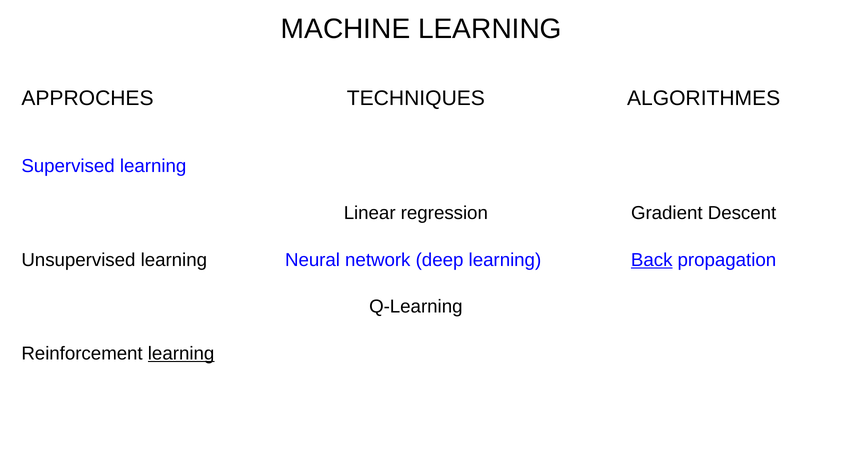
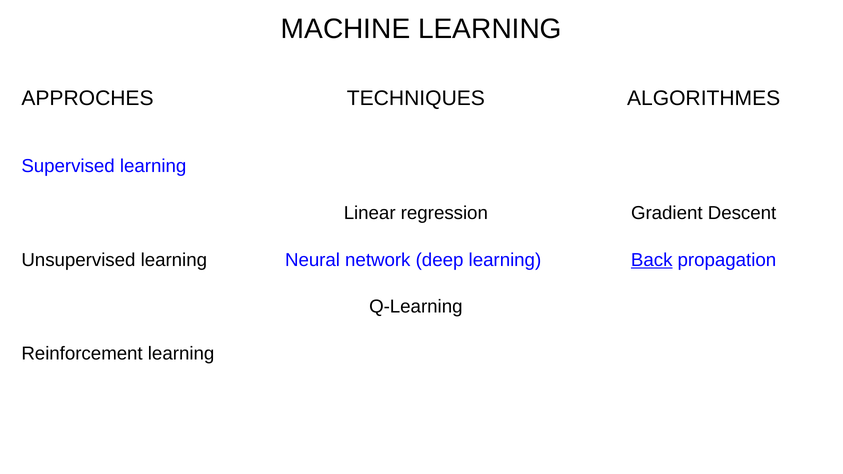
learning at (181, 354) underline: present -> none
